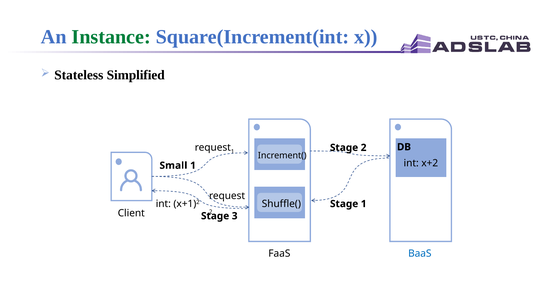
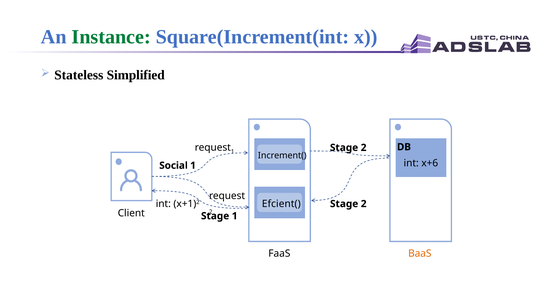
x+2: x+2 -> x+6
Small: Small -> Social
Shuffle(: Shuffle( -> Efcient(
1 at (364, 203): 1 -> 2
Stage 3: 3 -> 1
BaaS colour: blue -> orange
